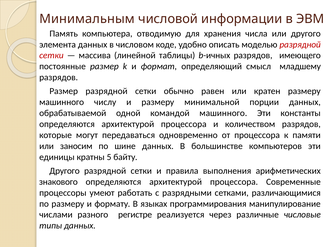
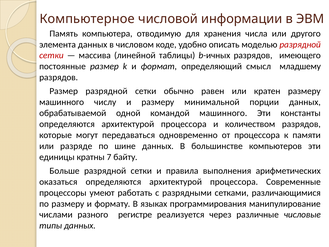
Минимальным: Минимальным -> Компьютерное
заносим: заносим -> разряде
5: 5 -> 7
Другого at (65, 171): Другого -> Больше
знакового: знакового -> оказаться
